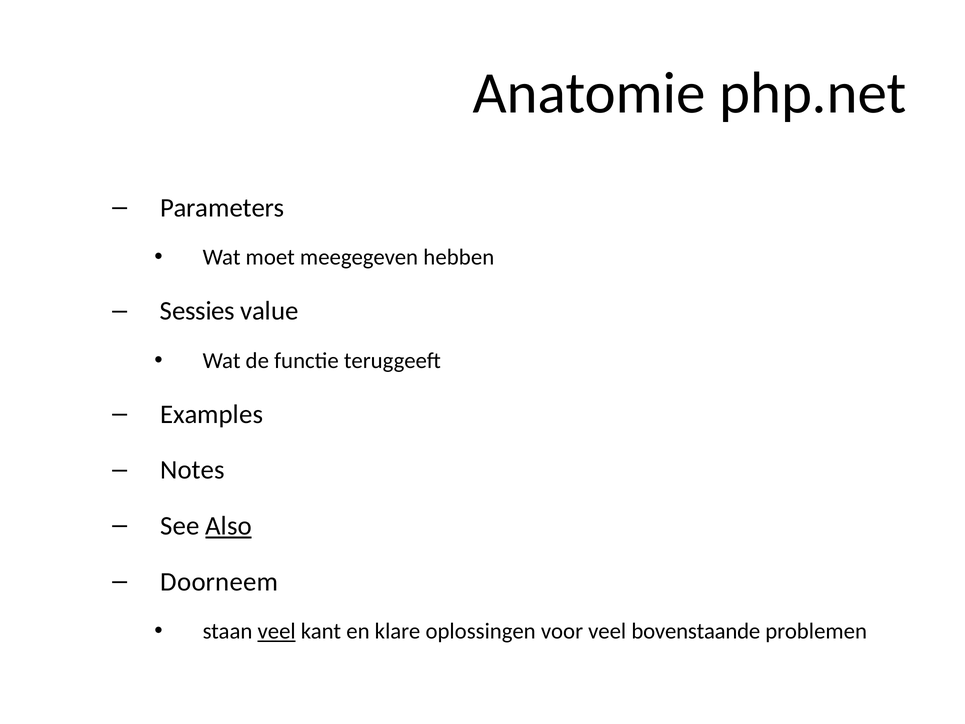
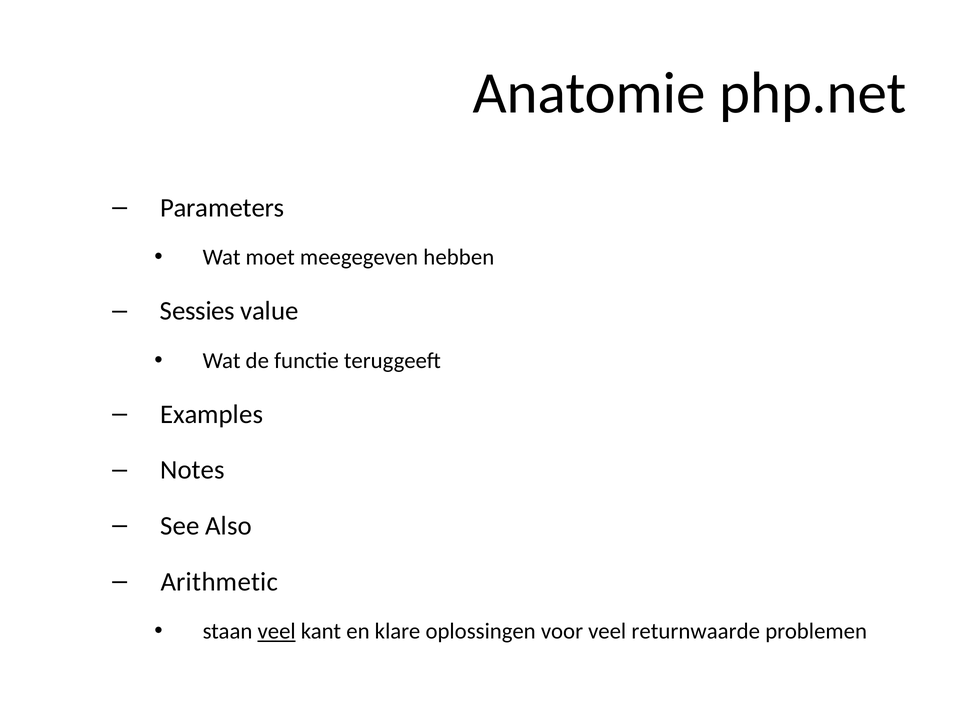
Also underline: present -> none
Doorneem: Doorneem -> Arithmetic
bovenstaande: bovenstaande -> returnwaarde
